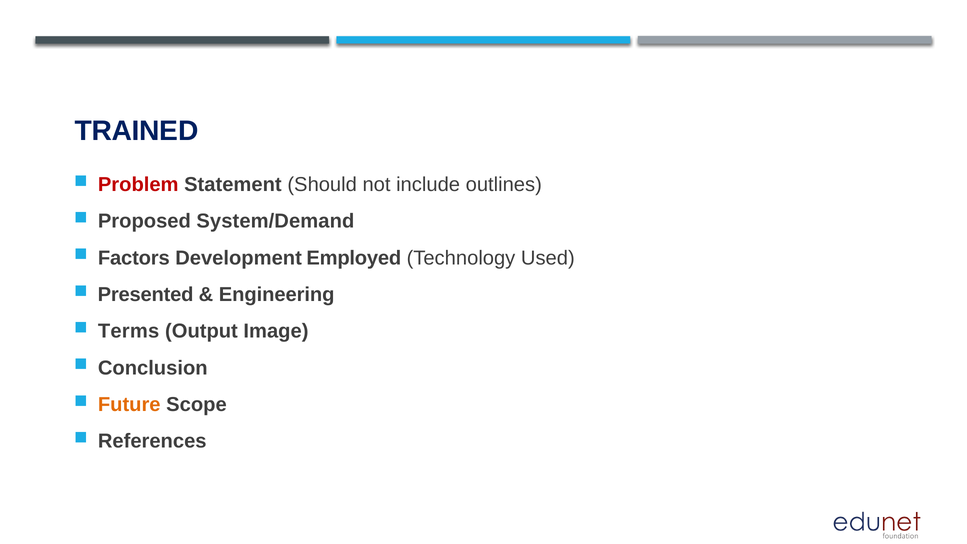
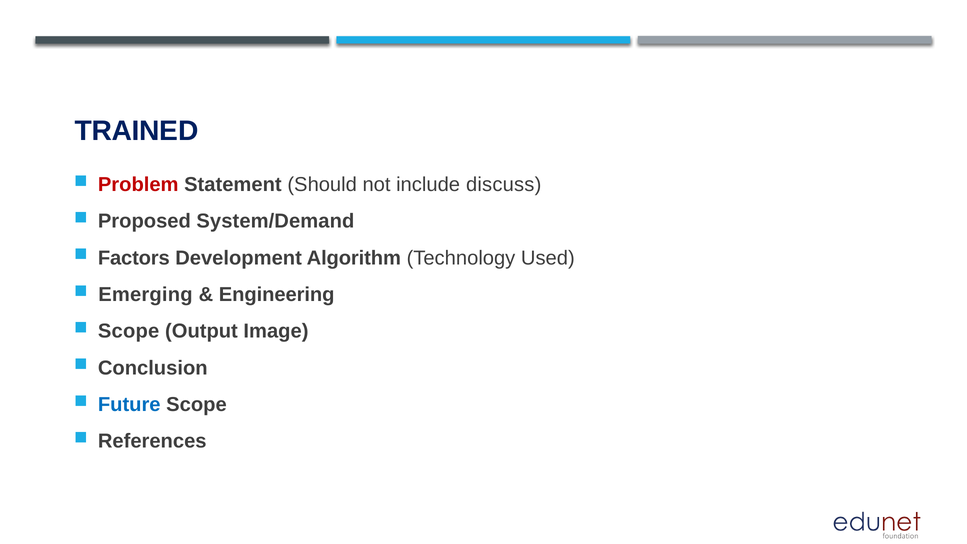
outlines: outlines -> discuss
Employed: Employed -> Algorithm
Presented: Presented -> Emerging
Terms at (129, 331): Terms -> Scope
Future colour: orange -> blue
